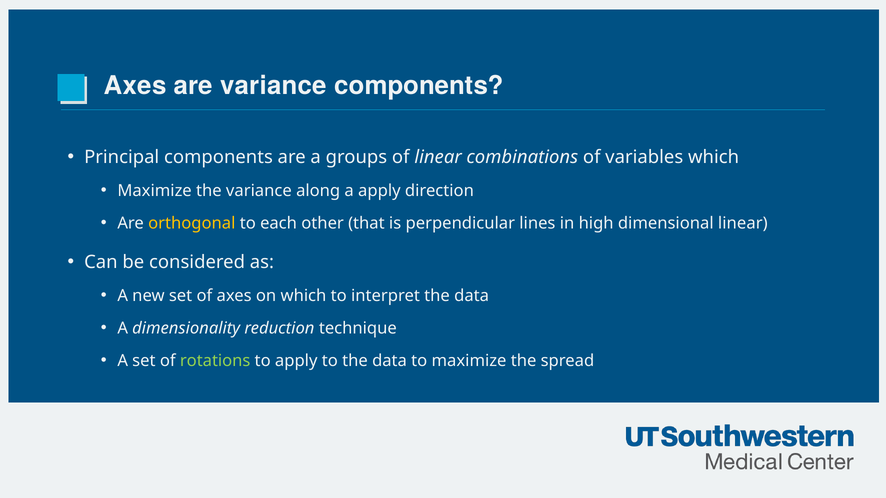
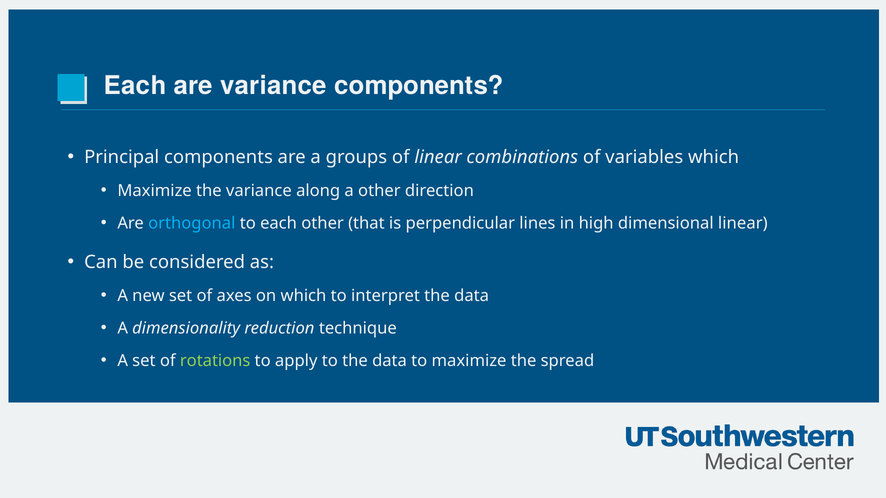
Axes at (135, 86): Axes -> Each
a apply: apply -> other
orthogonal colour: yellow -> light blue
